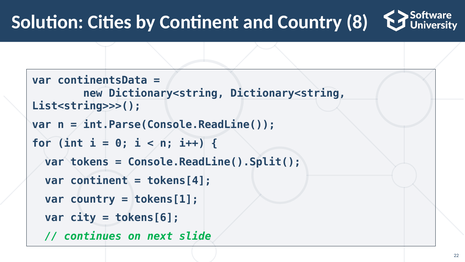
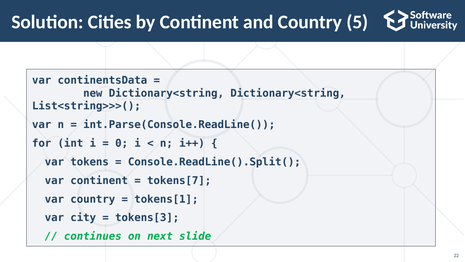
8: 8 -> 5
tokens[4: tokens[4 -> tokens[7
tokens[6: tokens[6 -> tokens[3
